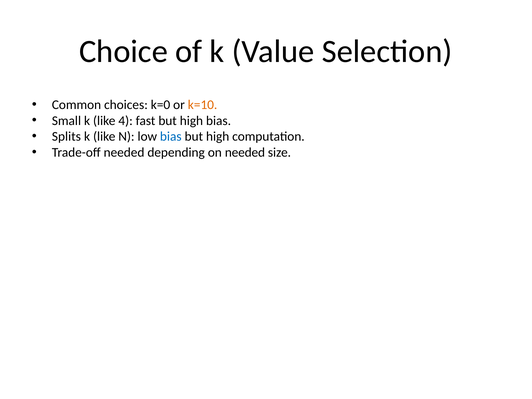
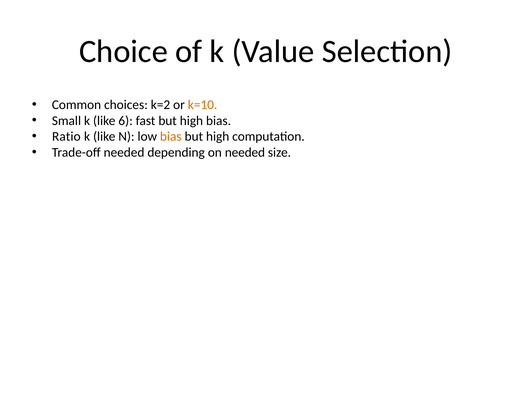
k=0: k=0 -> k=2
4: 4 -> 6
Splits: Splits -> Ratio
bias at (171, 137) colour: blue -> orange
